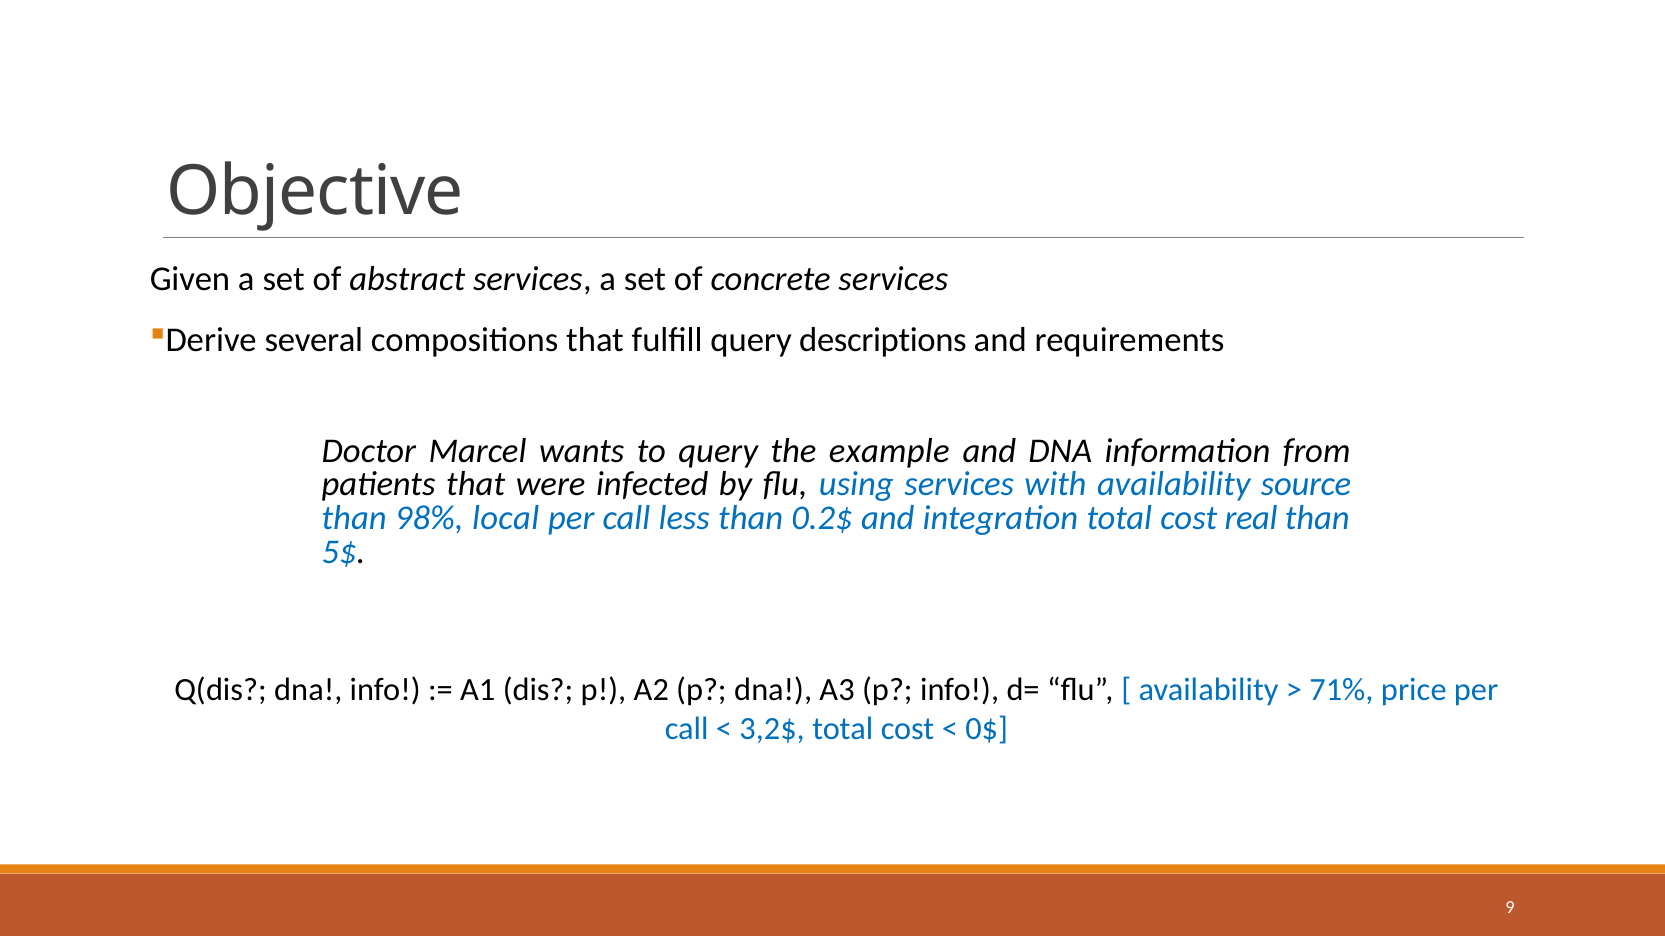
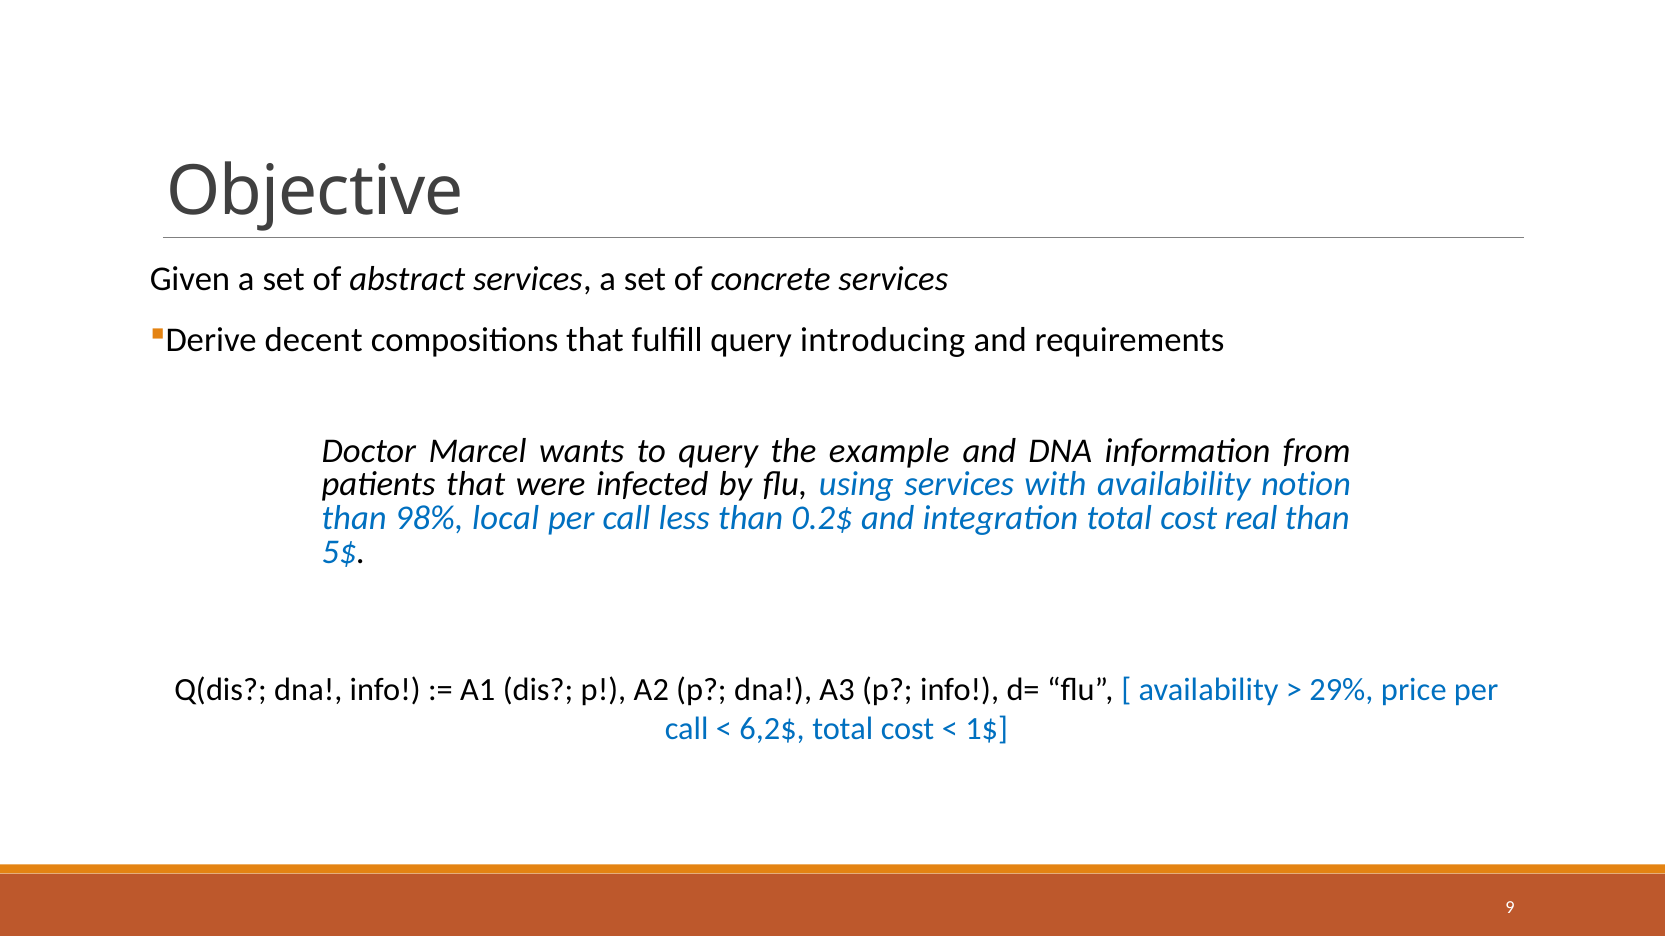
several: several -> decent
descriptions: descriptions -> introducing
source: source -> notion
71%: 71% -> 29%
3,2$: 3,2$ -> 6,2$
0$: 0$ -> 1$
